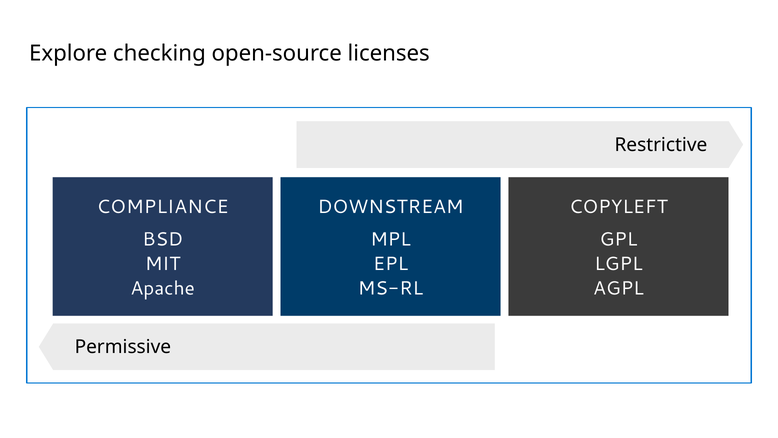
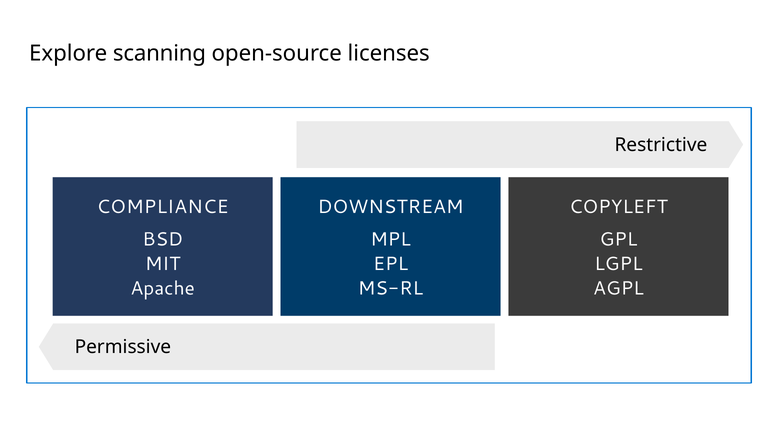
checking: checking -> scanning
